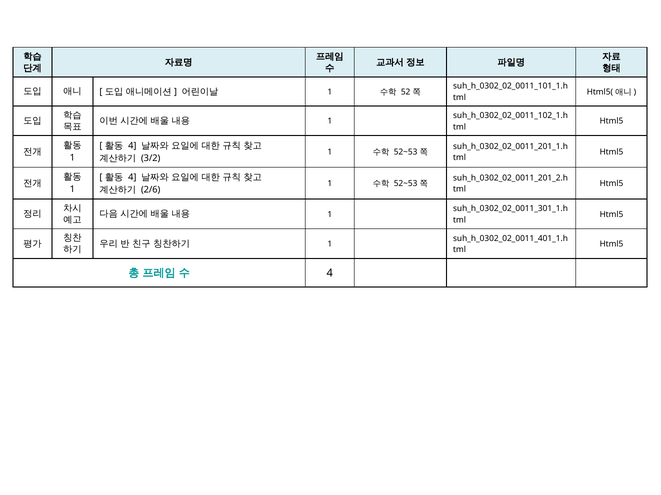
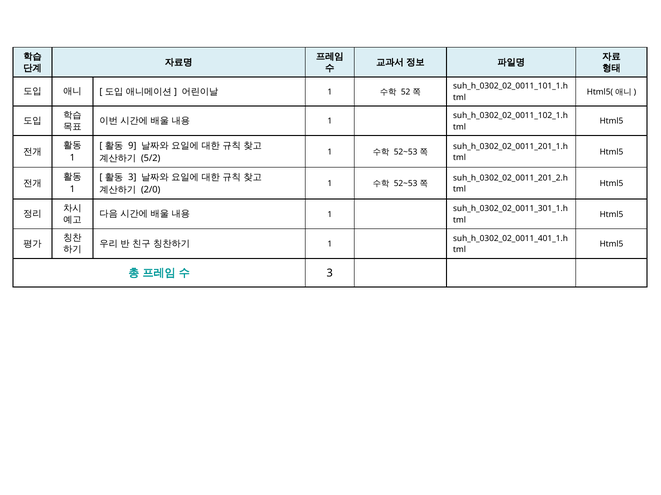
4 at (132, 146): 4 -> 9
3/2: 3/2 -> 5/2
4 at (132, 178): 4 -> 3
2/6: 2/6 -> 2/0
4 at (330, 274): 4 -> 3
